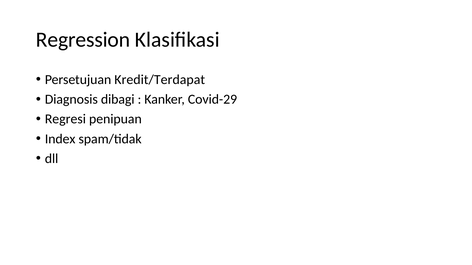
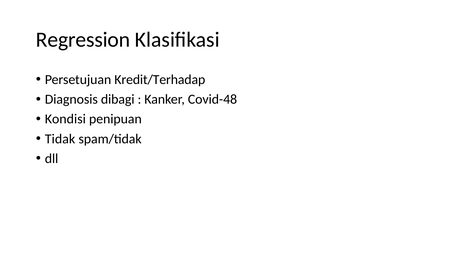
Kredit/Terdapat: Kredit/Terdapat -> Kredit/Terhadap
Covid-29: Covid-29 -> Covid-48
Regresi: Regresi -> Kondisi
Index: Index -> Tidak
